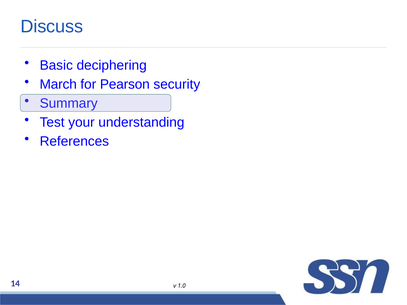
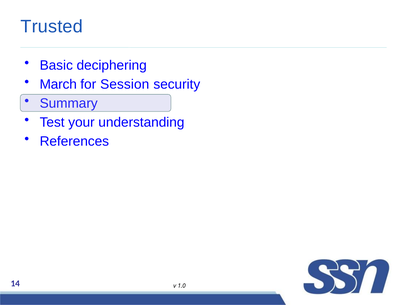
Discuss: Discuss -> Trusted
Pearson: Pearson -> Session
